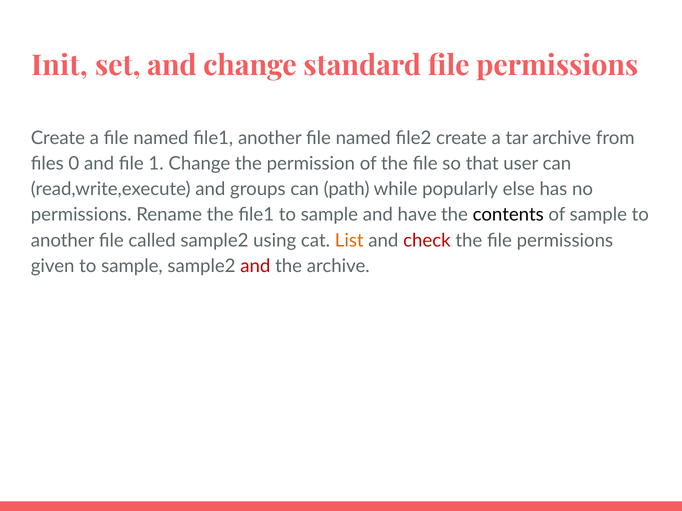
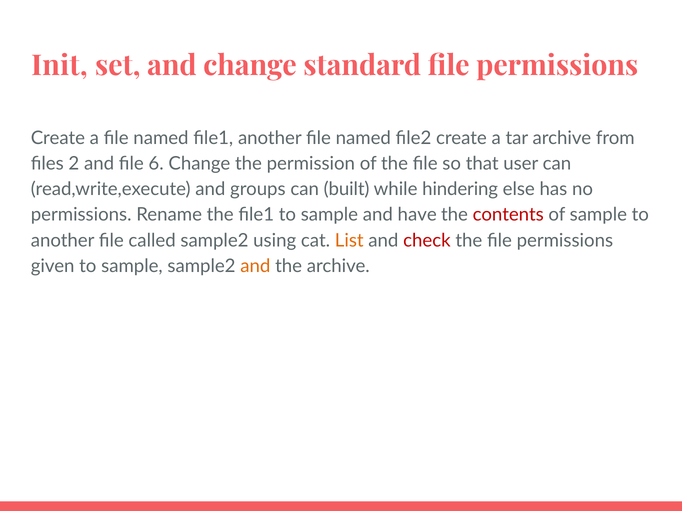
0: 0 -> 2
1: 1 -> 6
path: path -> built
popularly: popularly -> hindering
contents colour: black -> red
and at (255, 266) colour: red -> orange
